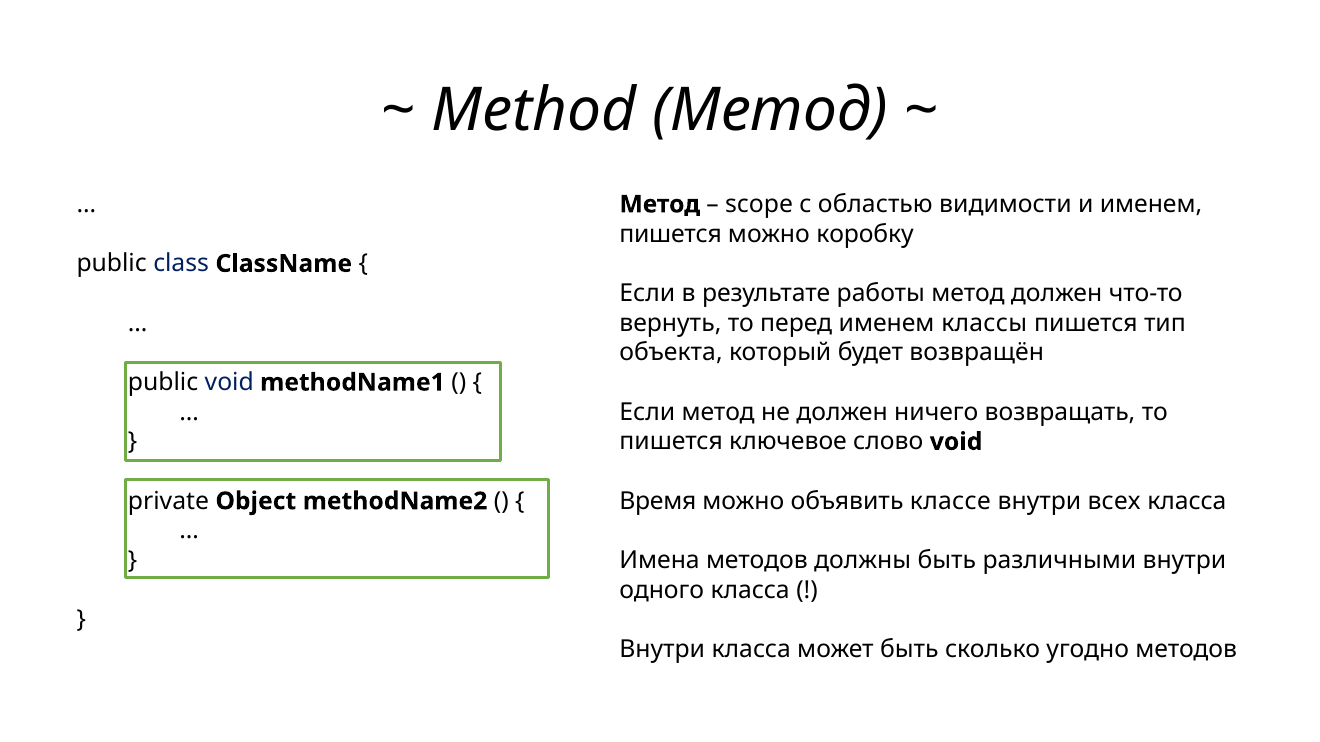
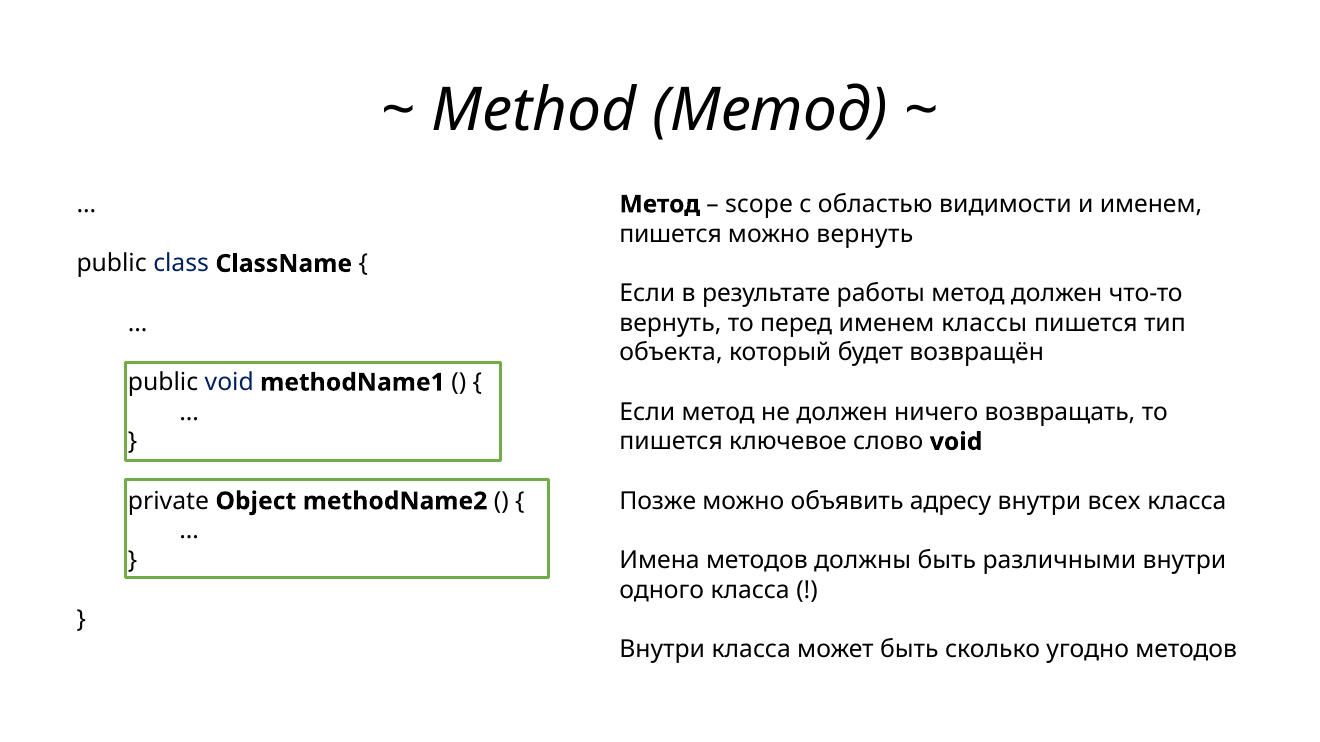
можно коробку: коробку -> вернуть
Время: Время -> Позже
классе: классе -> адресу
